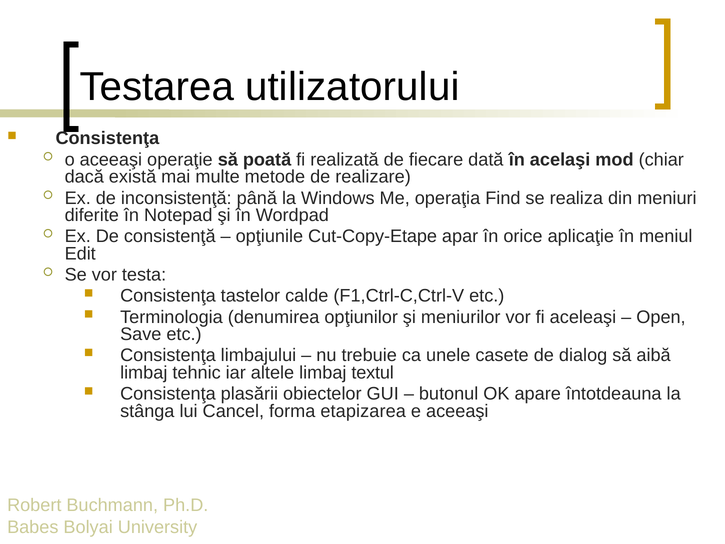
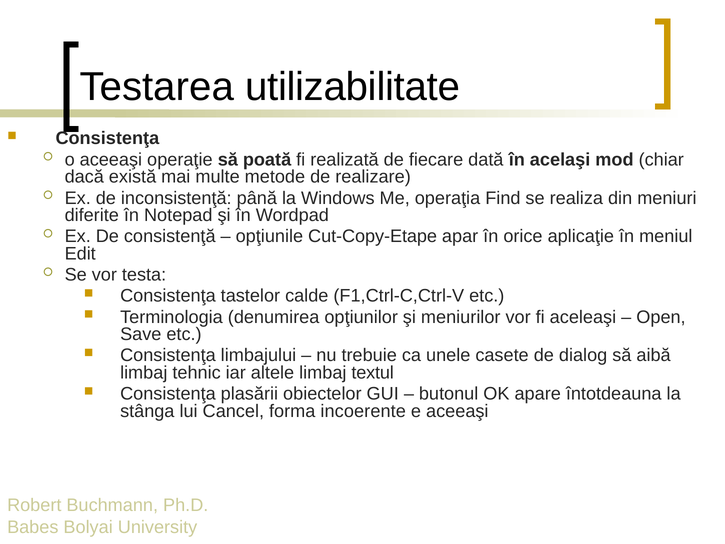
utilizatorului: utilizatorului -> utilizabilitate
etapizarea: etapizarea -> incoerente
